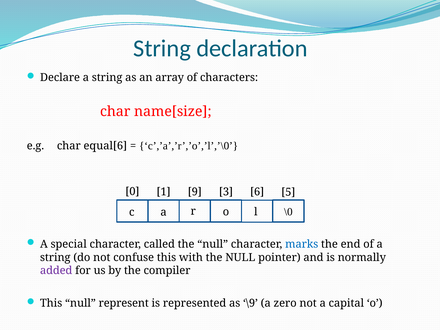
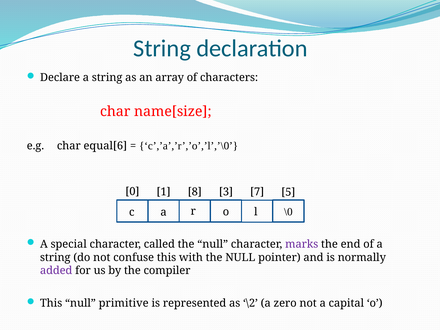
9: 9 -> 8
6: 6 -> 7
marks colour: blue -> purple
represent: represent -> primitive
\9: \9 -> \2
